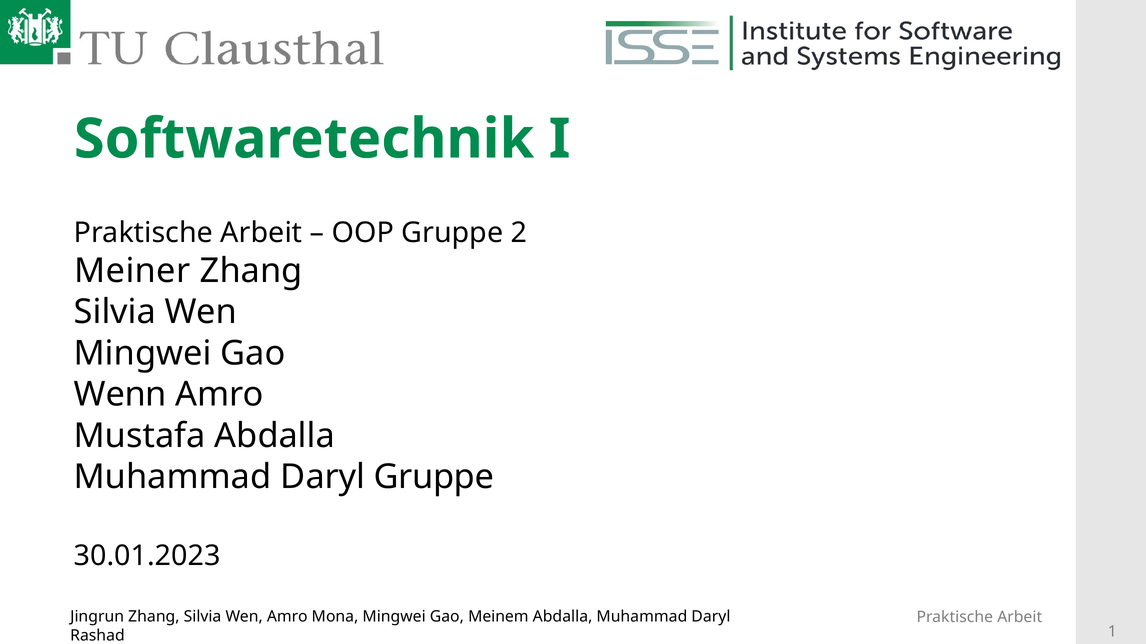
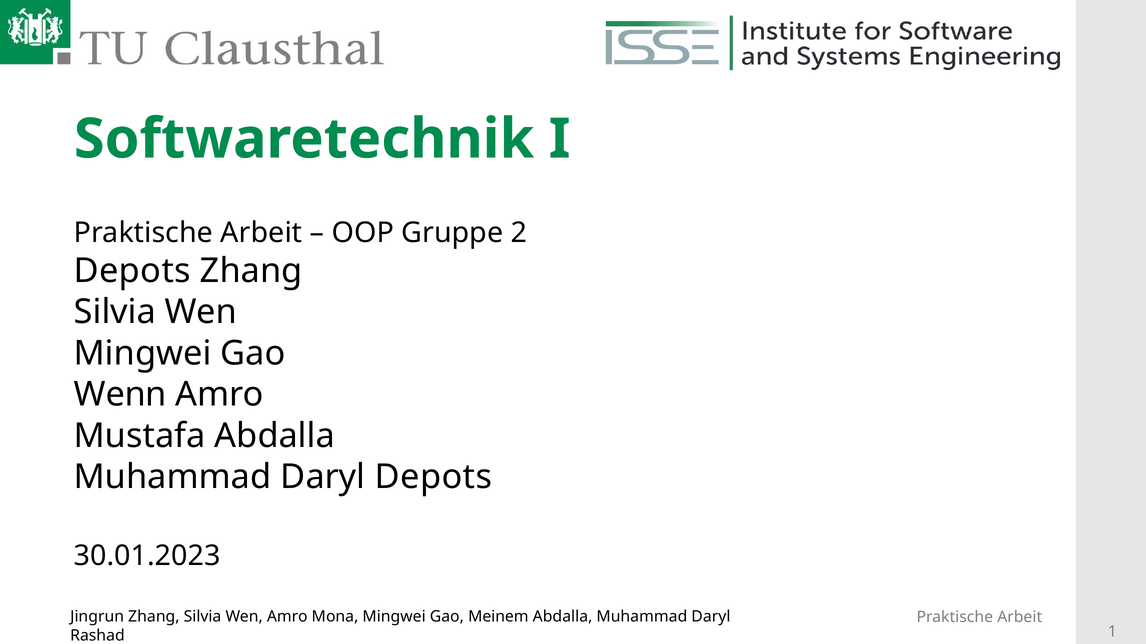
Meiner at (132, 271): Meiner -> Depots
Daryl Gruppe: Gruppe -> Depots
